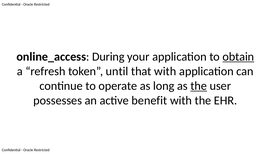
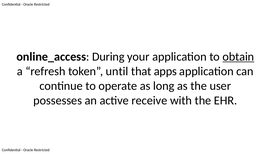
that with: with -> apps
the at (199, 86) underline: present -> none
benefit: benefit -> receive
